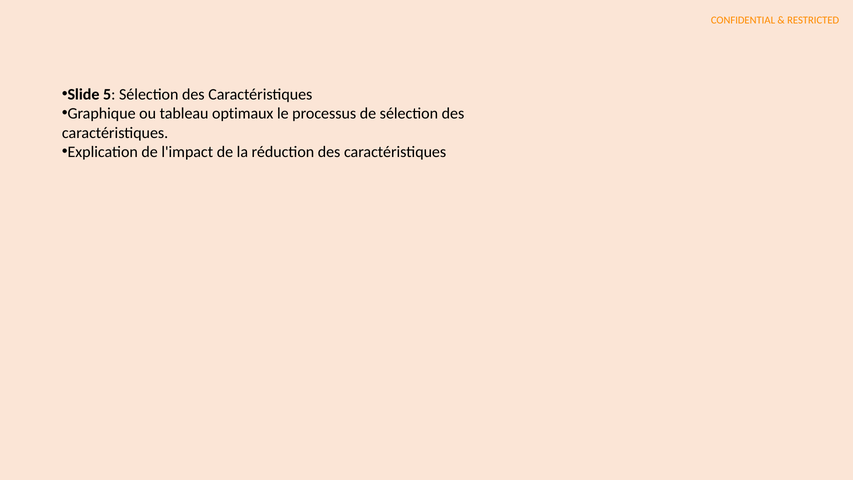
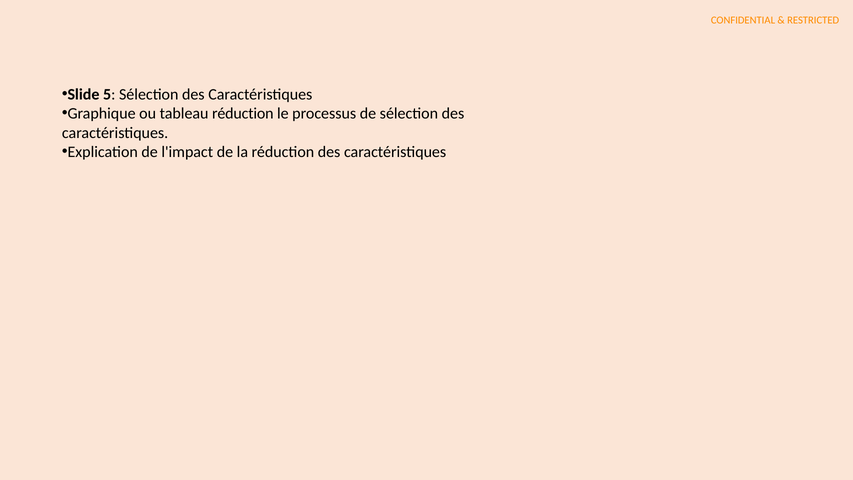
tableau optimaux: optimaux -> réduction
